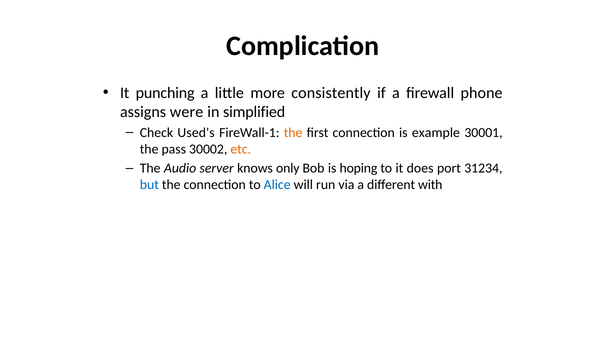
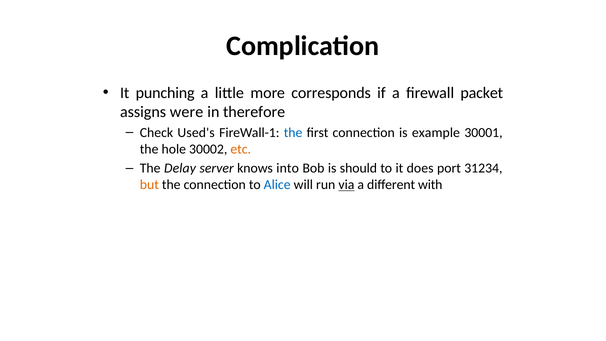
consistently: consistently -> corresponds
phone: phone -> packet
simplified: simplified -> therefore
the at (293, 132) colour: orange -> blue
pass: pass -> hole
Audio: Audio -> Delay
only: only -> into
hoping: hoping -> should
but colour: blue -> orange
via underline: none -> present
